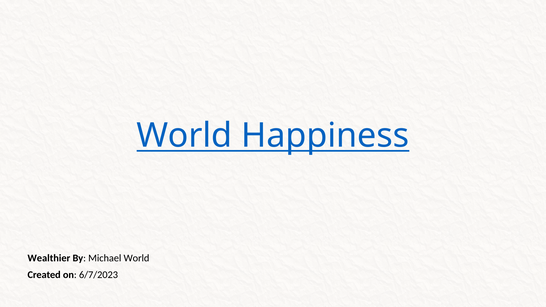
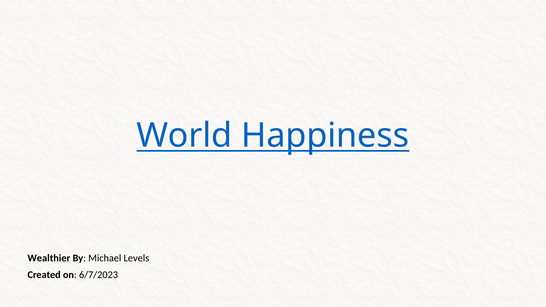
Michael World: World -> Levels
